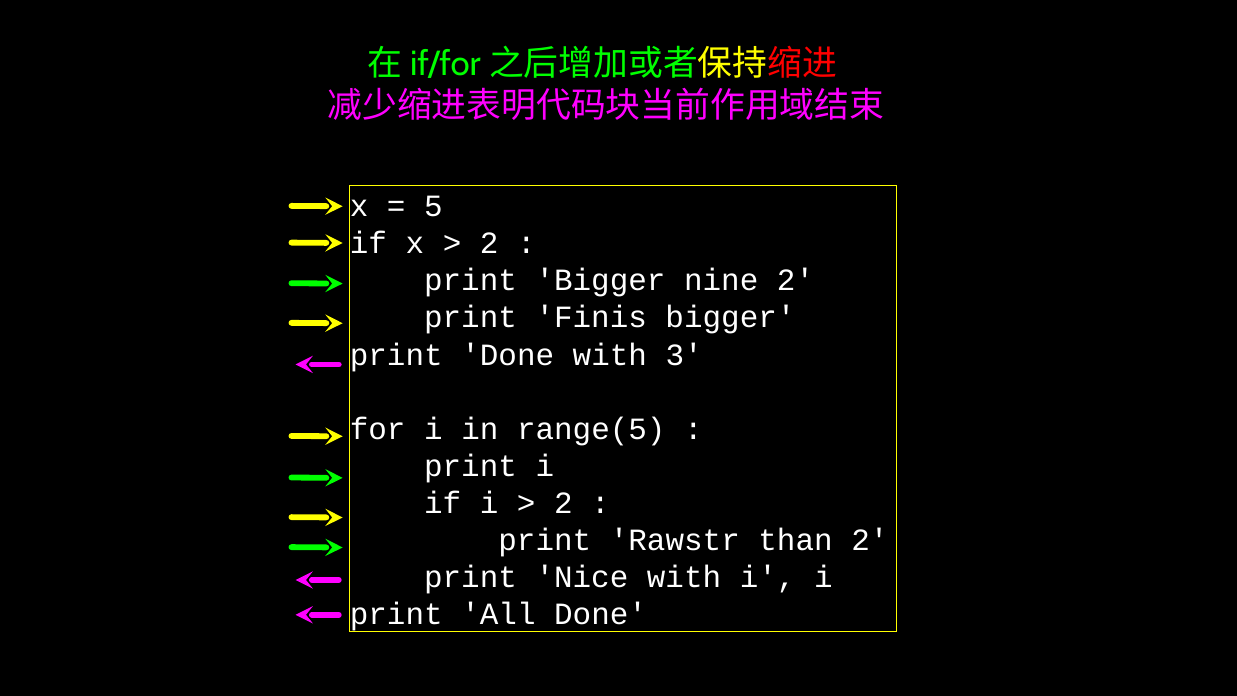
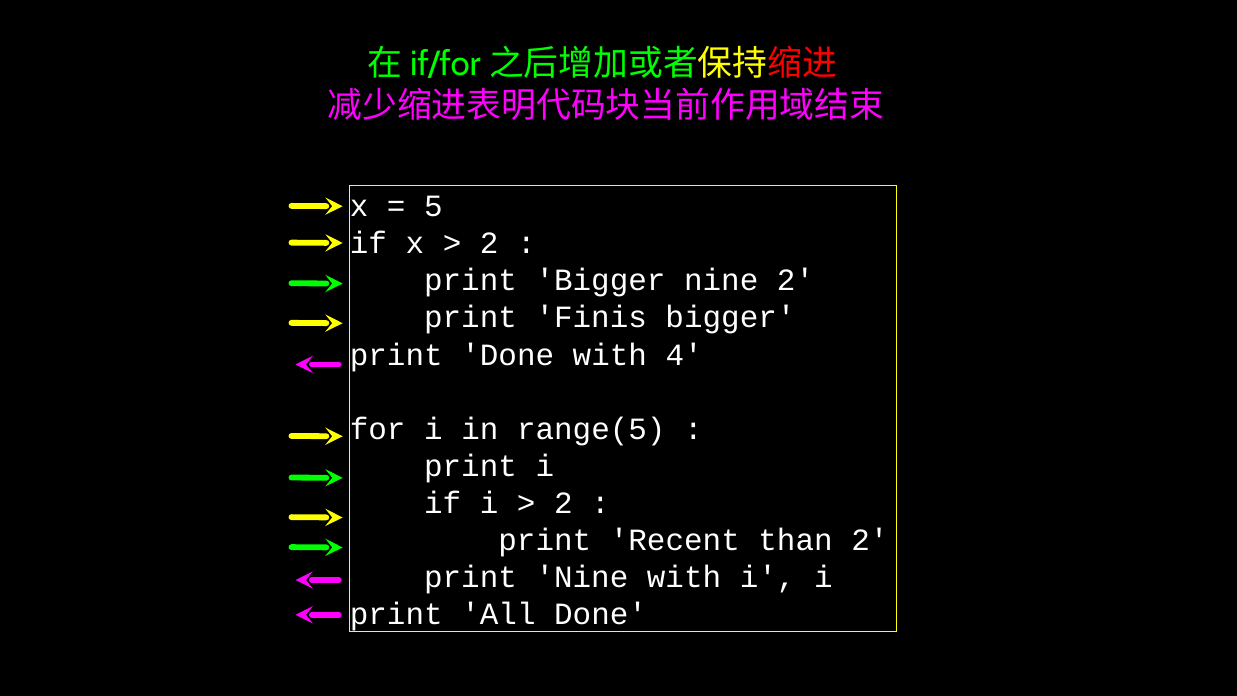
3: 3 -> 4
Rawstr: Rawstr -> Recent
print Nice: Nice -> Nine
